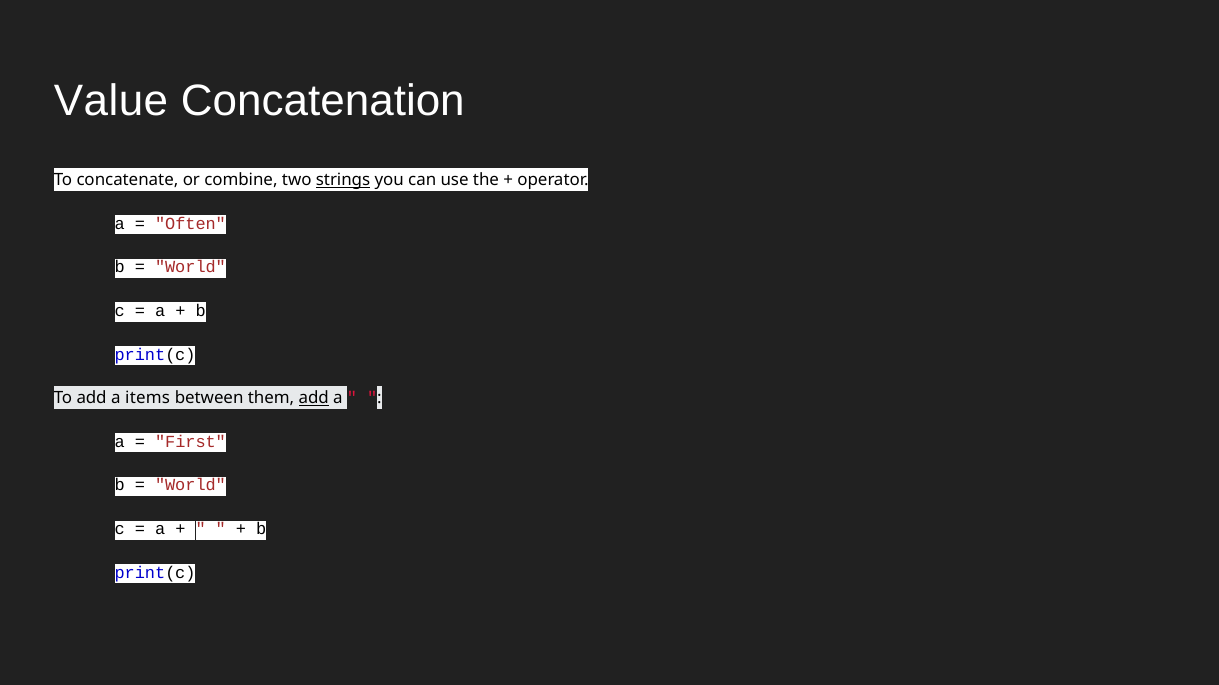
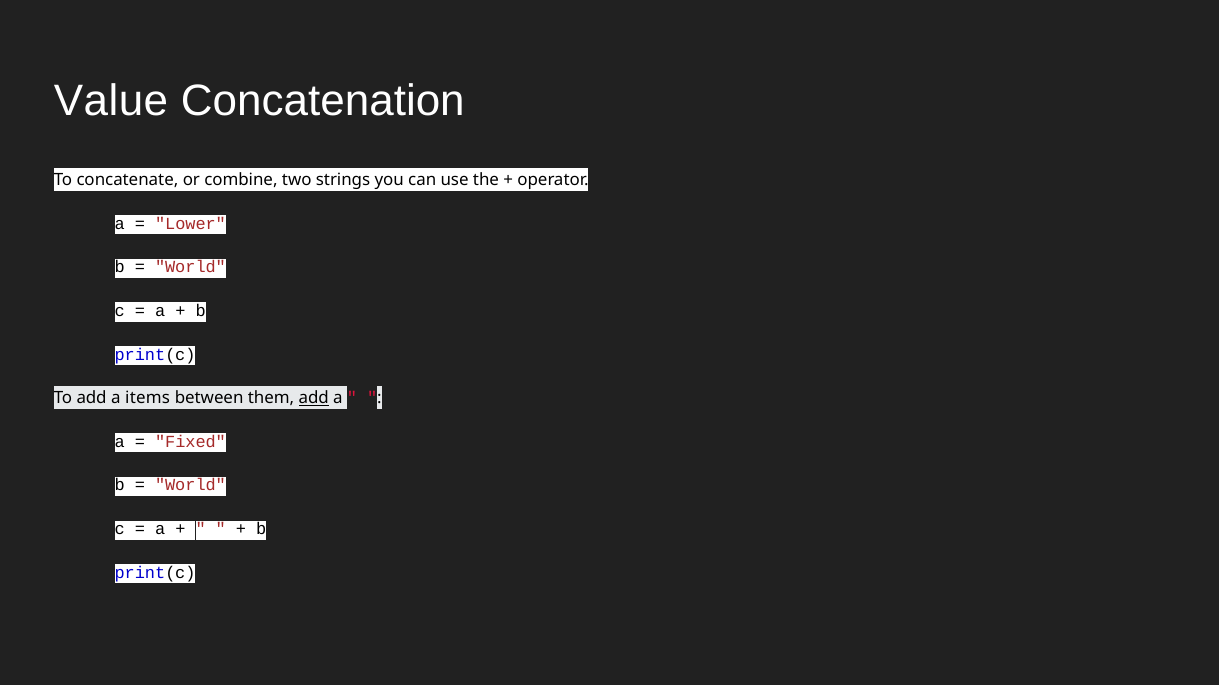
strings underline: present -> none
Often: Often -> Lower
First: First -> Fixed
